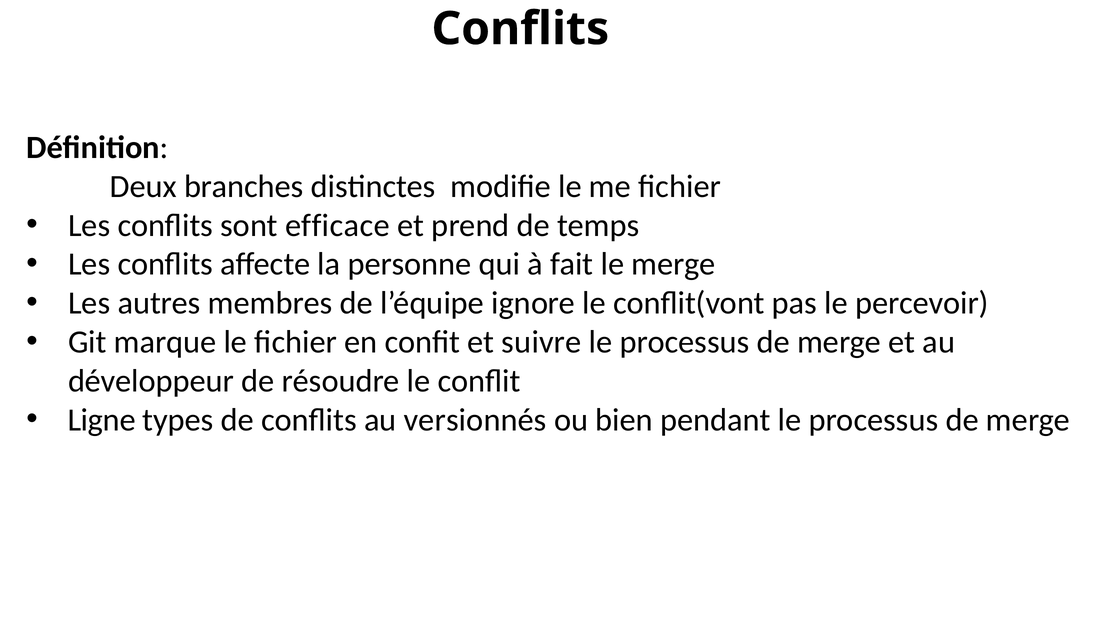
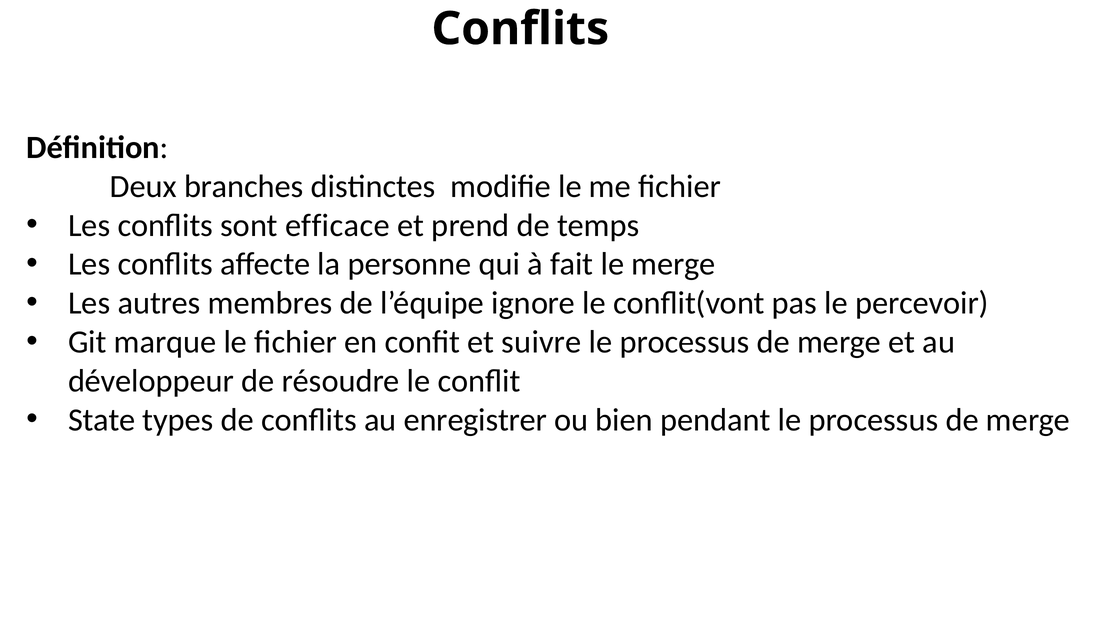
Ligne: Ligne -> State
versionnés: versionnés -> enregistrer
